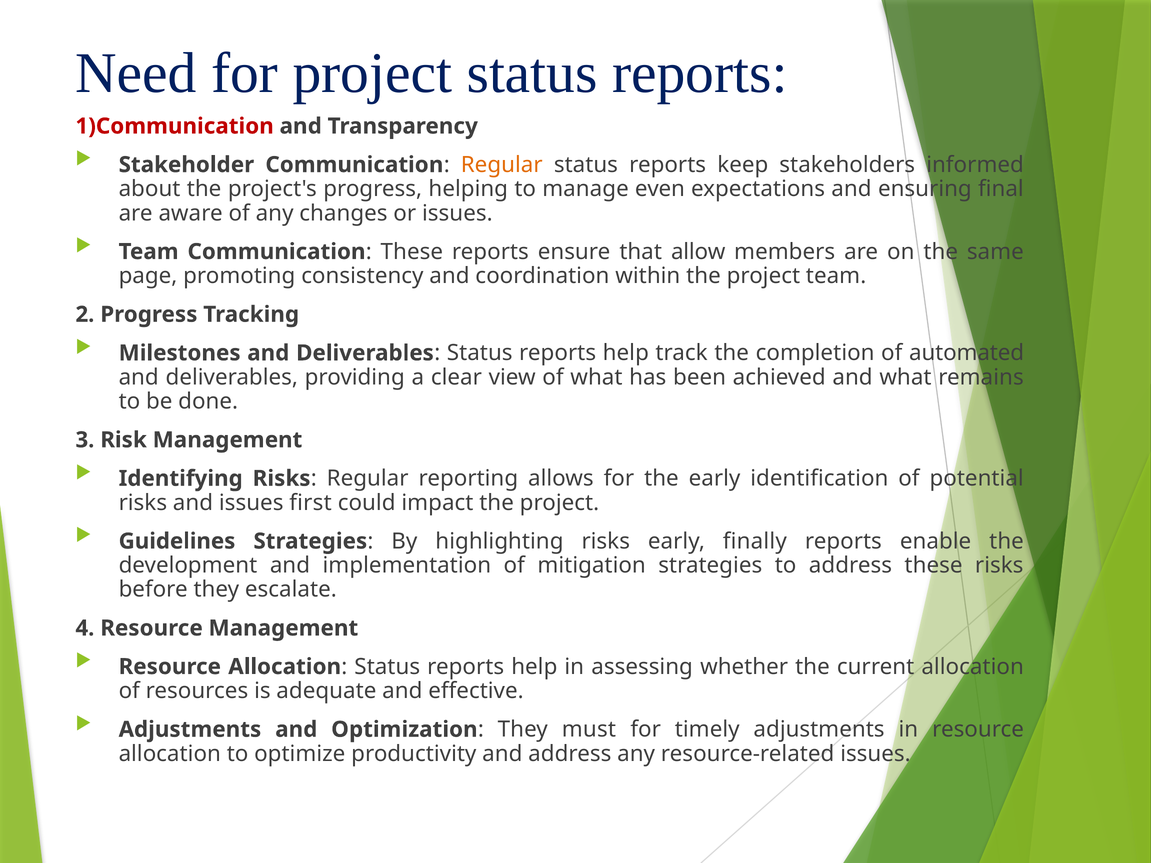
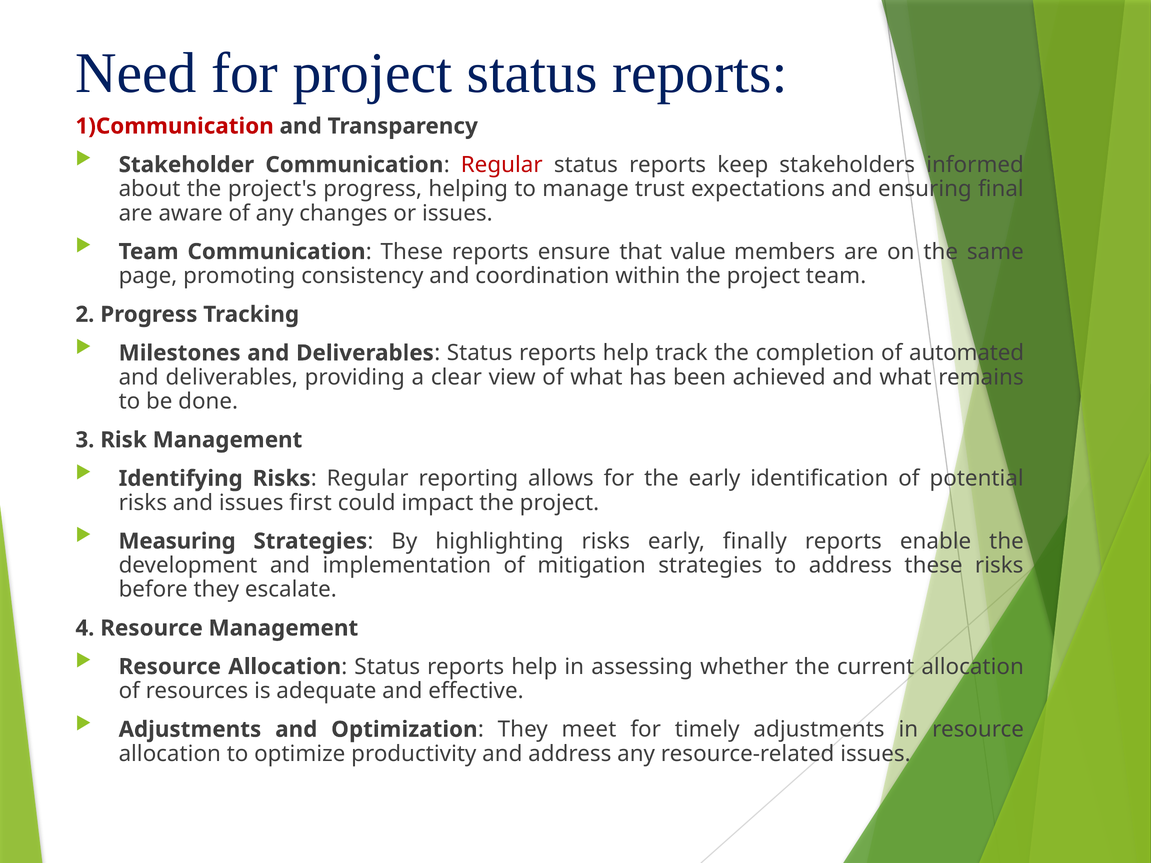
Regular at (502, 165) colour: orange -> red
even: even -> trust
allow: allow -> value
Guidelines: Guidelines -> Measuring
must: must -> meet
